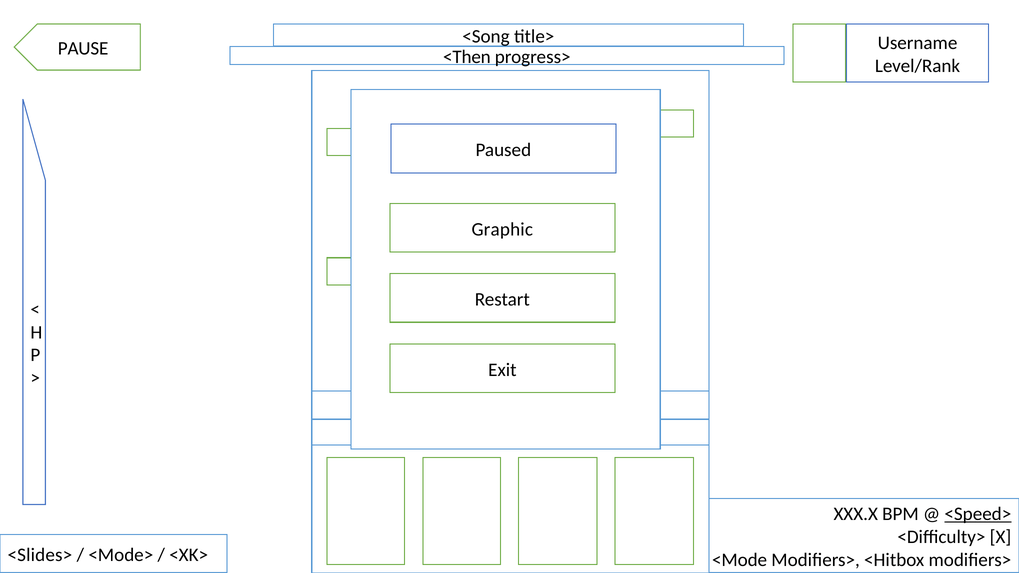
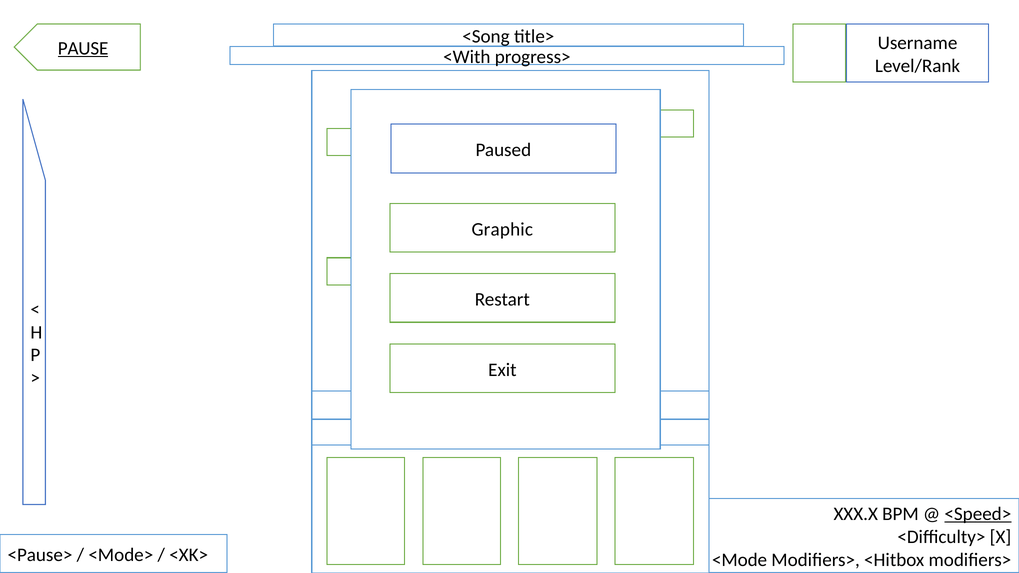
PAUSE underline: none -> present
<Then: <Then -> <With
<Slides>: <Slides> -> <Pause>
